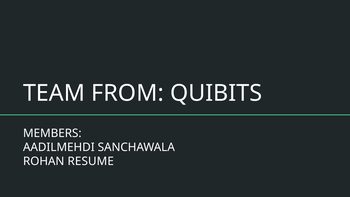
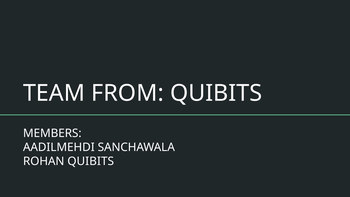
ROHAN RESUME: RESUME -> QUIBITS
